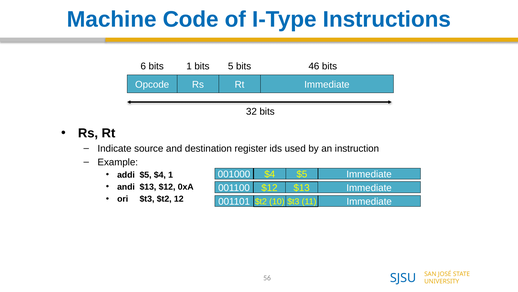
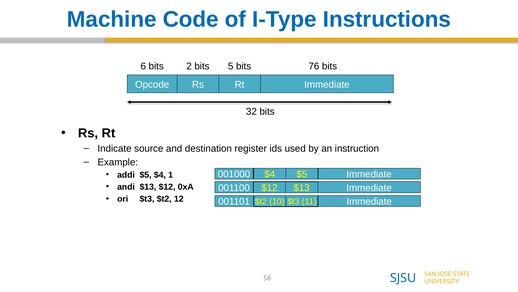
bits 1: 1 -> 2
46: 46 -> 76
